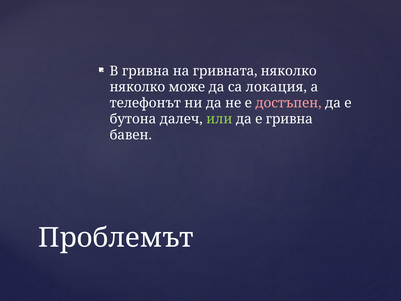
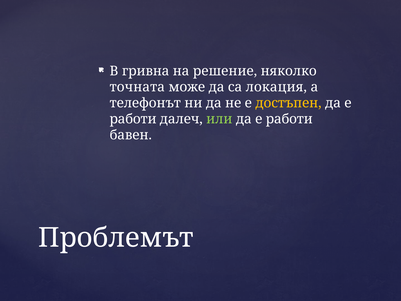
гривната: гривната -> решение
няколко at (137, 87): няколко -> точната
достъпен colour: pink -> yellow
бутона at (133, 119): бутона -> работи
гривна at (289, 119): гривна -> работи
